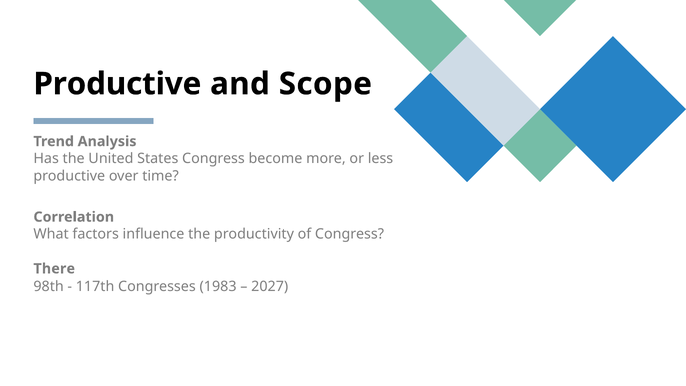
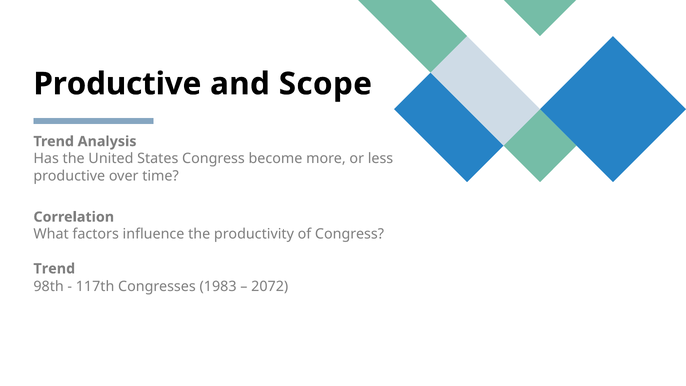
There at (54, 269): There -> Trend
2027: 2027 -> 2072
